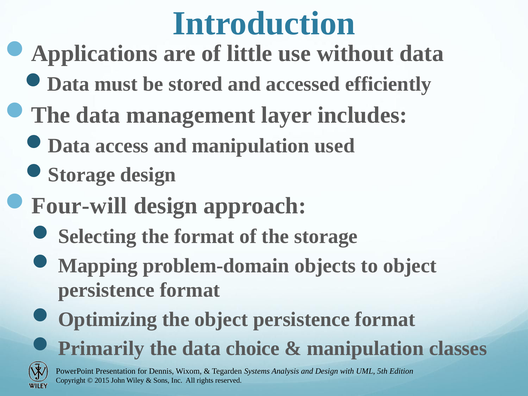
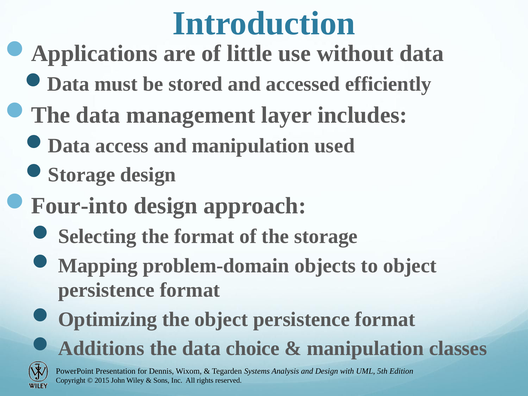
Four-will: Four-will -> Four-into
Primarily: Primarily -> Additions
